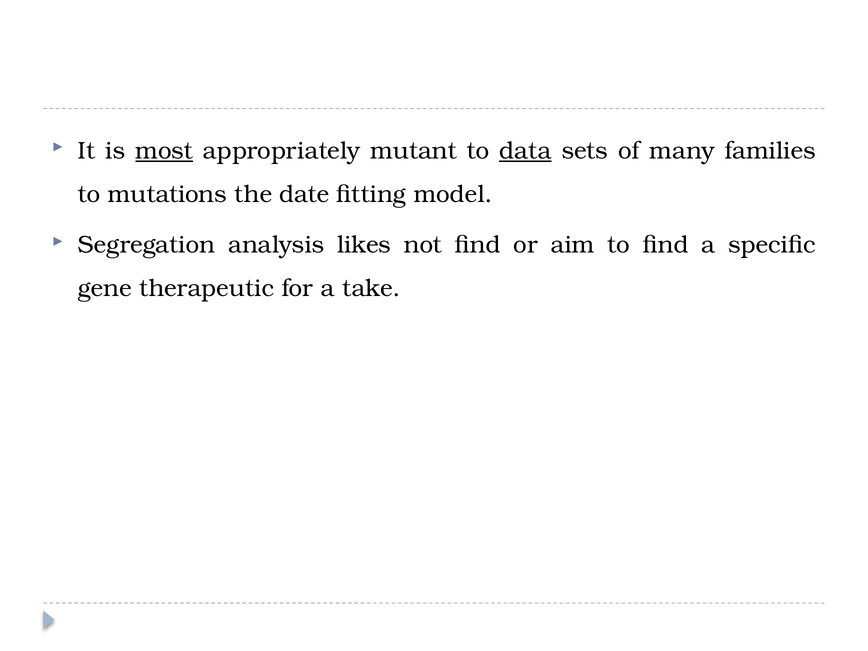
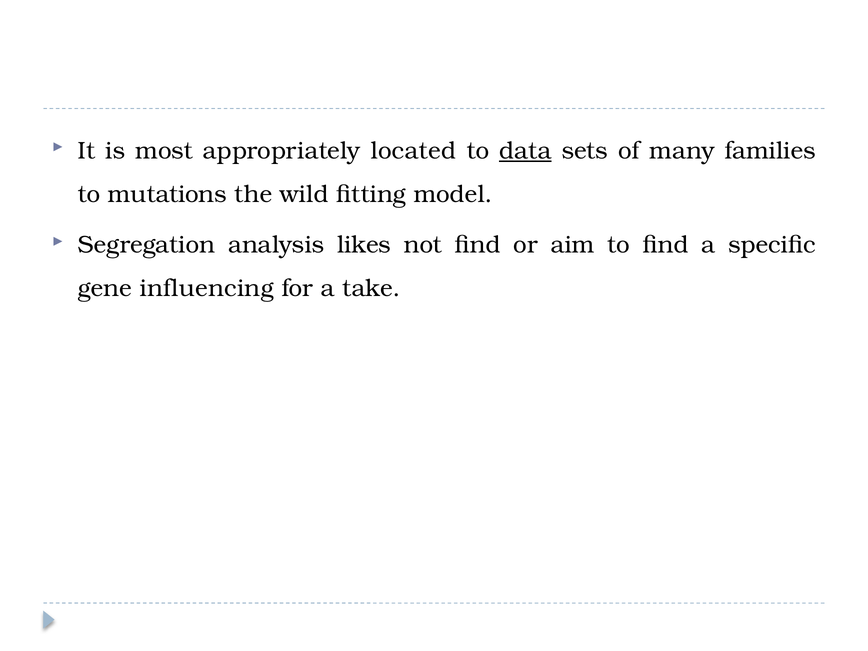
most underline: present -> none
mutant: mutant -> located
date: date -> wild
therapeutic: therapeutic -> influencing
